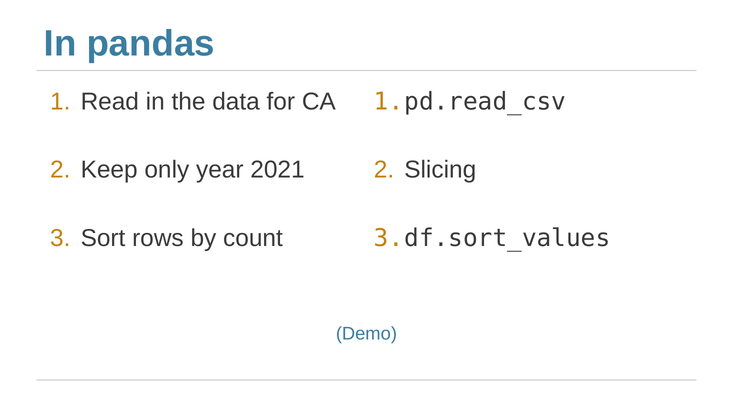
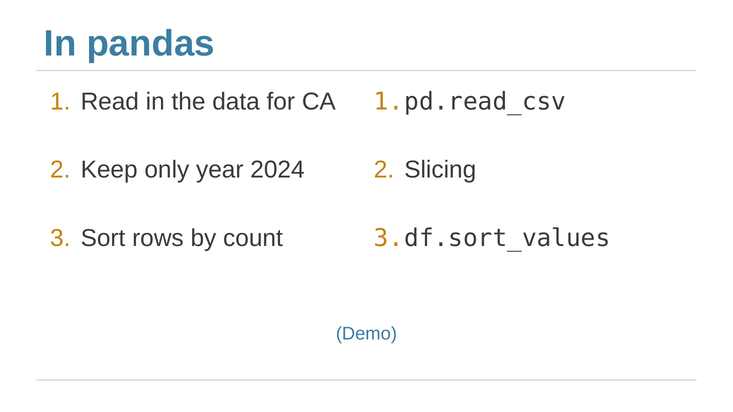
2021: 2021 -> 2024
